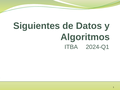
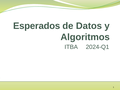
Siguientes: Siguientes -> Esperados
